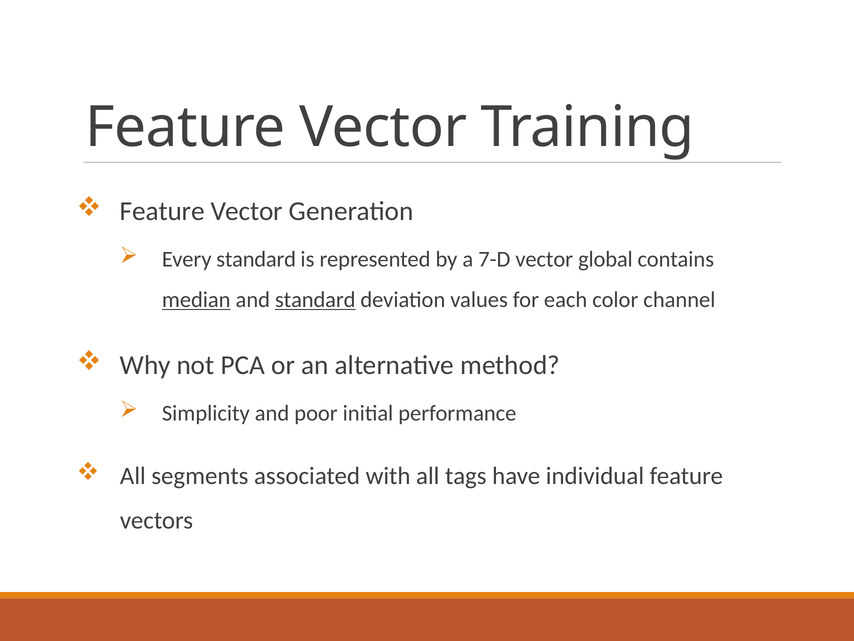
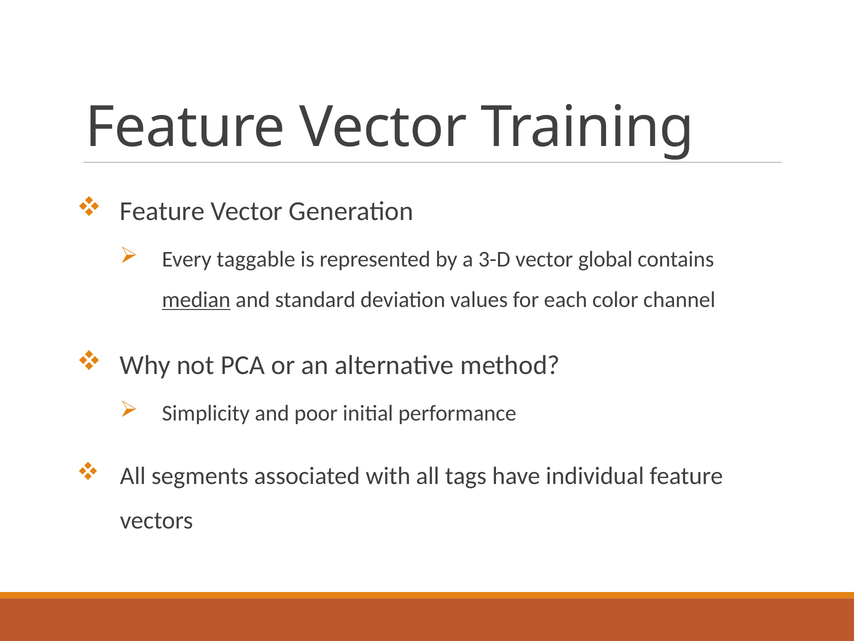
Every standard: standard -> taggable
7-D: 7-D -> 3-D
standard at (315, 300) underline: present -> none
